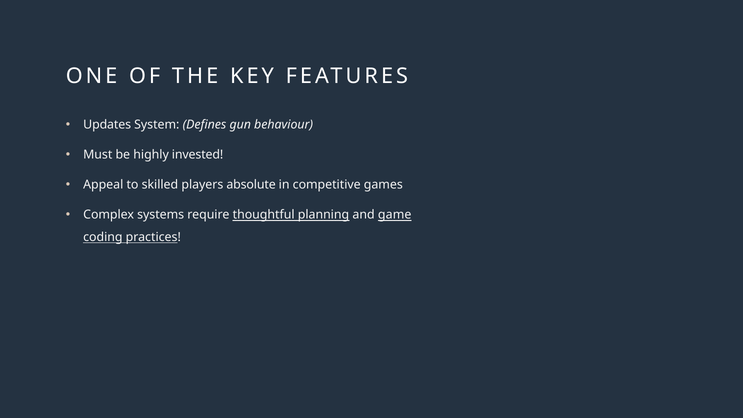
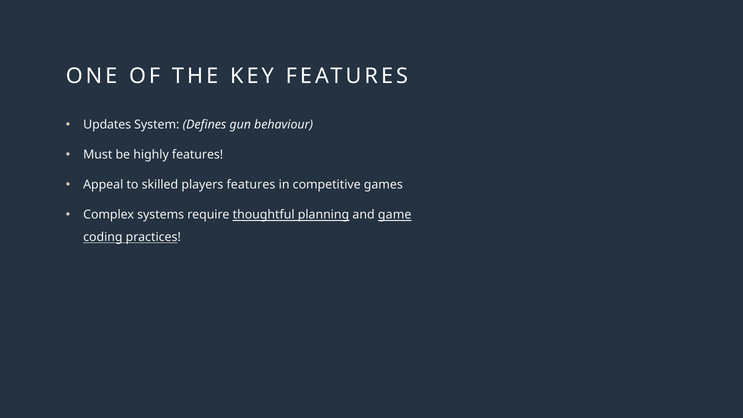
highly invested: invested -> features
players absolute: absolute -> features
